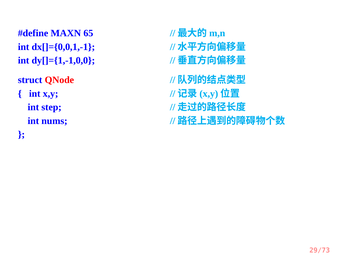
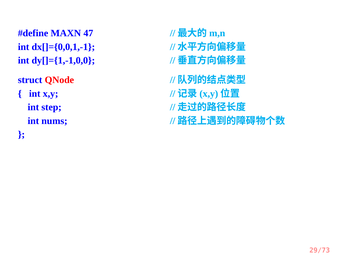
65: 65 -> 47
